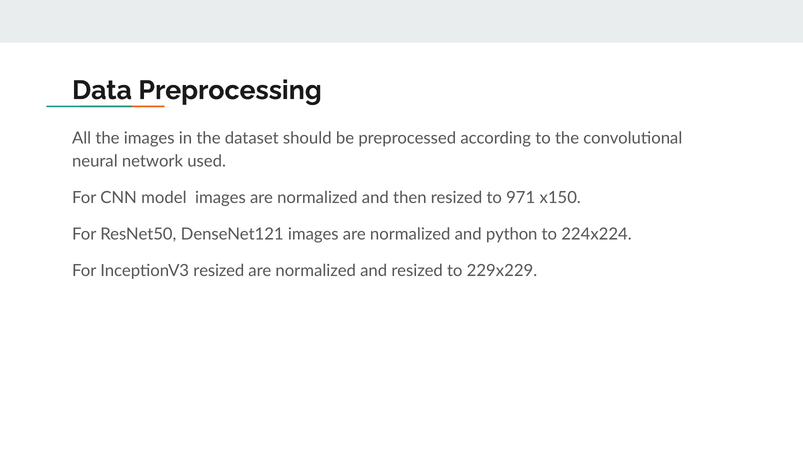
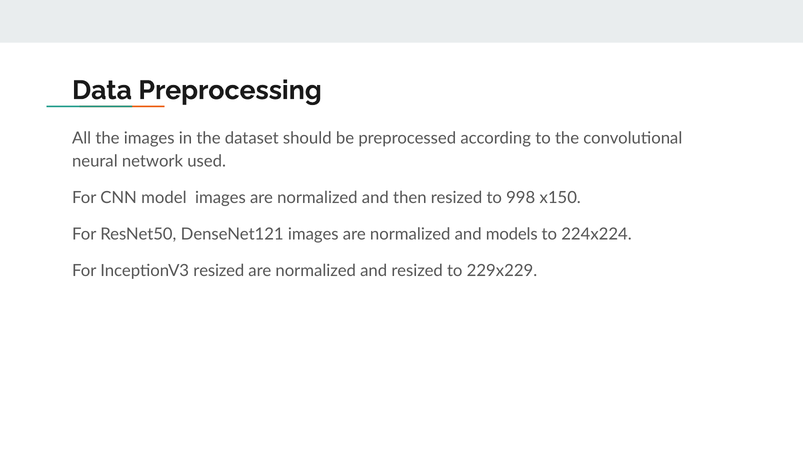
971: 971 -> 998
python: python -> models
